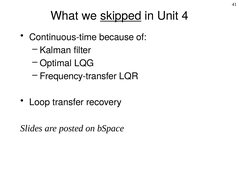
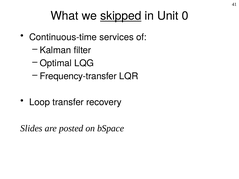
4: 4 -> 0
because: because -> services
